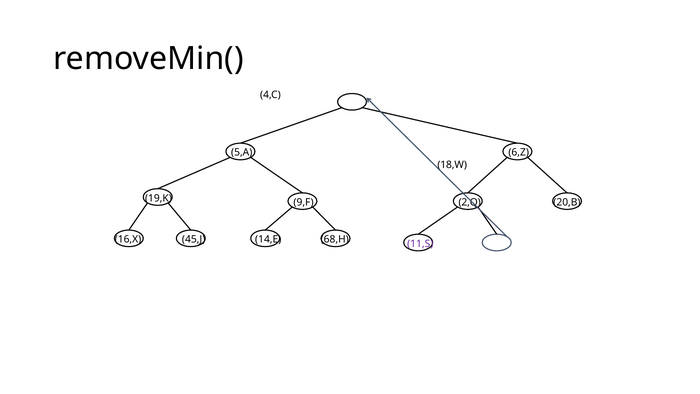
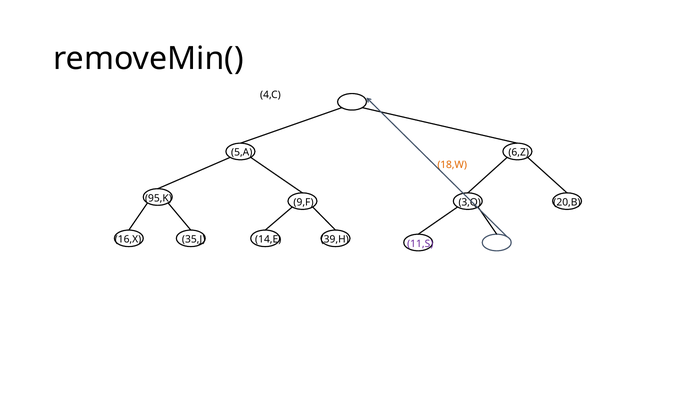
18,W colour: black -> orange
19,K: 19,K -> 95,K
2,Q: 2,Q -> 3,Q
45,J: 45,J -> 35,J
68,H: 68,H -> 39,H
